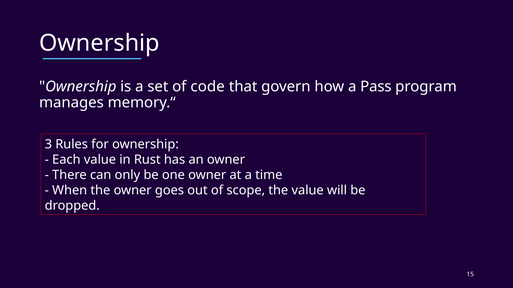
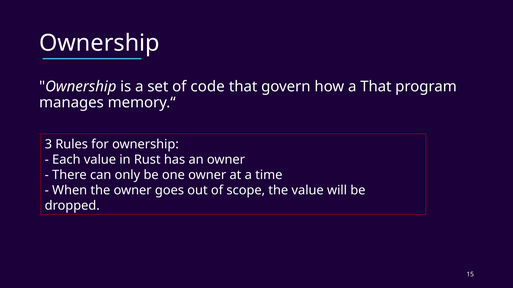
a Pass: Pass -> That
